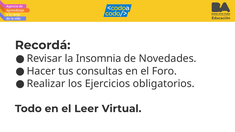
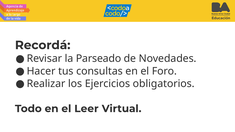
Insomnia: Insomnia -> Parseado
